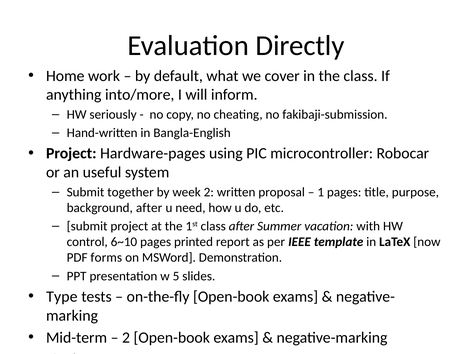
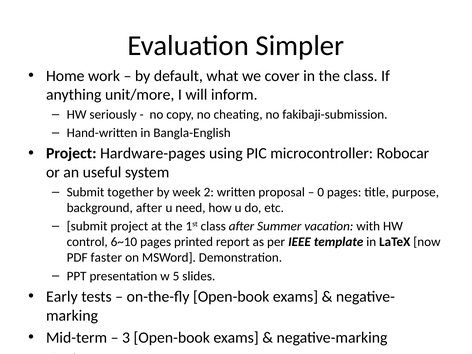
Directly: Directly -> Simpler
into/more: into/more -> unit/more
1: 1 -> 0
forms: forms -> faster
Type: Type -> Early
2 at (126, 338): 2 -> 3
